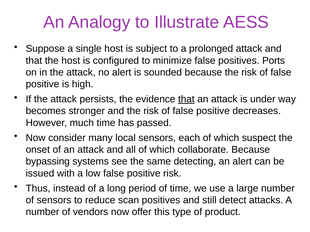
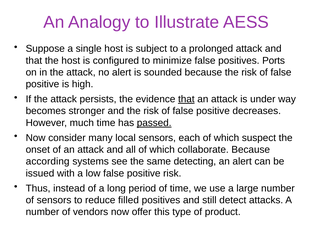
passed underline: none -> present
bypassing: bypassing -> according
scan: scan -> filled
